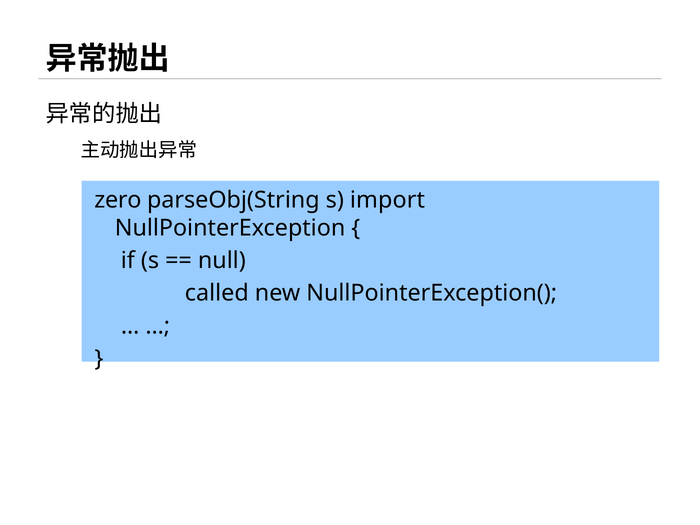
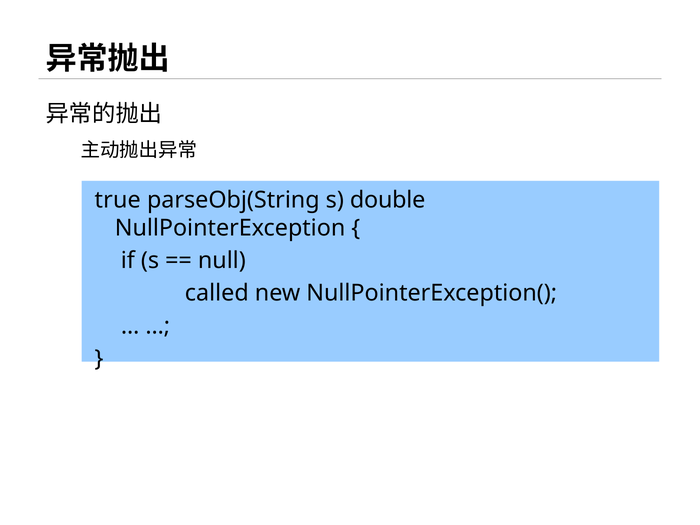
zero: zero -> true
import: import -> double
